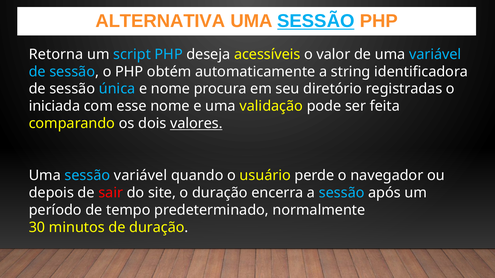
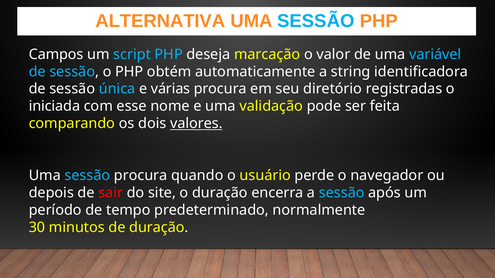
SESSÃO at (316, 21) underline: present -> none
Retorna: Retorna -> Campos
acessíveis: acessíveis -> marcação
e nome: nome -> várias
sessão variável: variável -> procura
